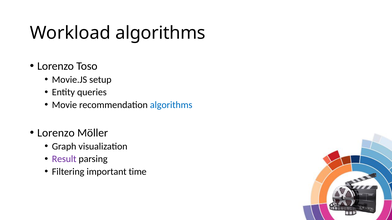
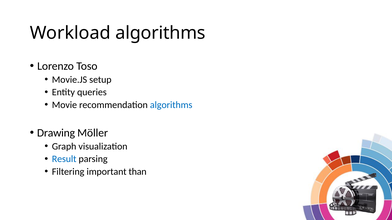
Lorenzo at (56, 133): Lorenzo -> Drawing
Result colour: purple -> blue
time: time -> than
